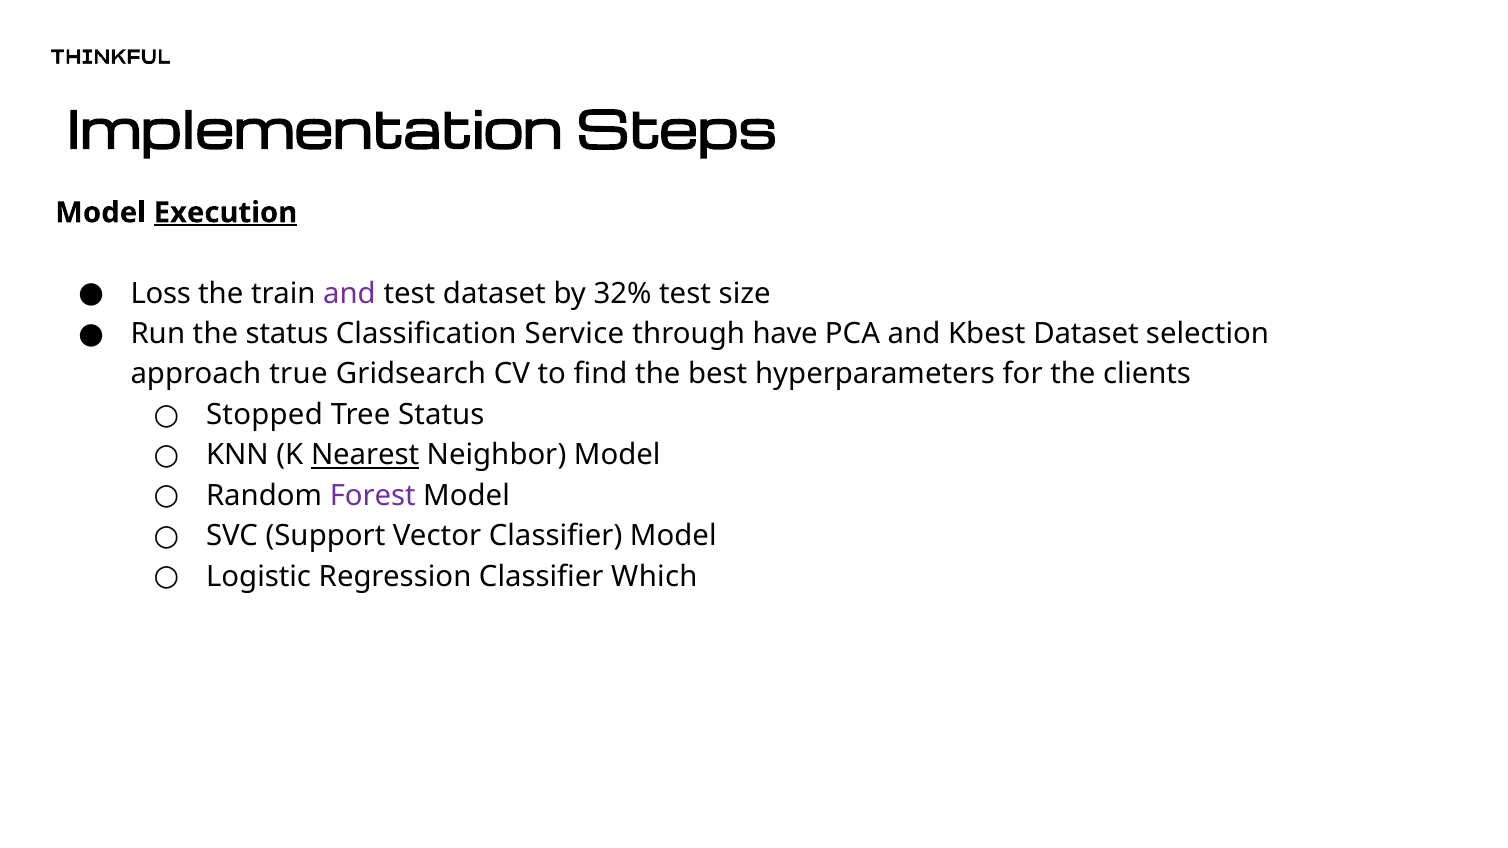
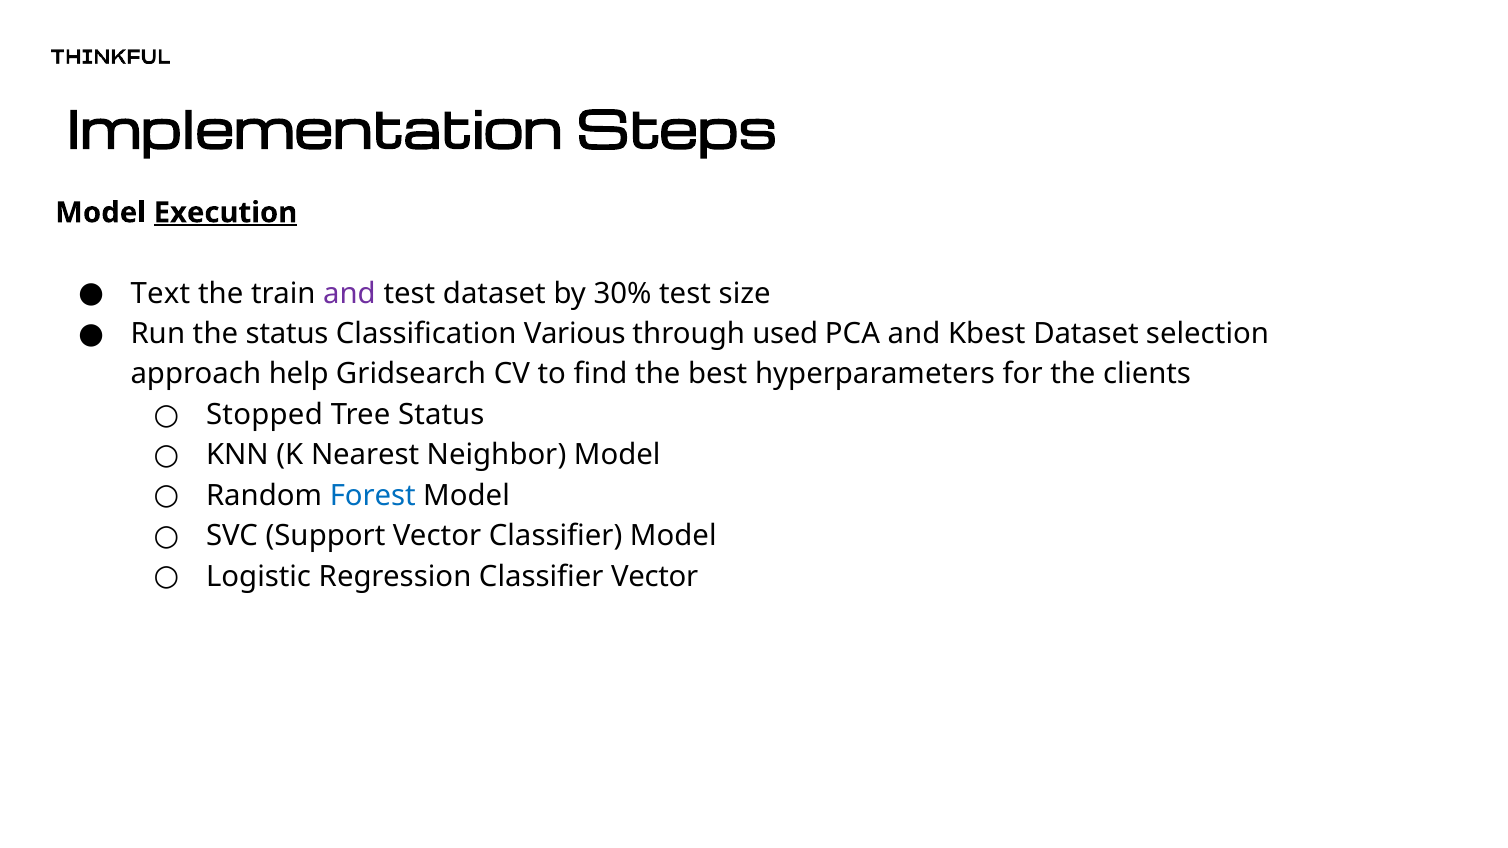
Loss: Loss -> Text
32%: 32% -> 30%
Service: Service -> Various
have: have -> used
true: true -> help
Nearest underline: present -> none
Forest colour: purple -> blue
Classifier Which: Which -> Vector
